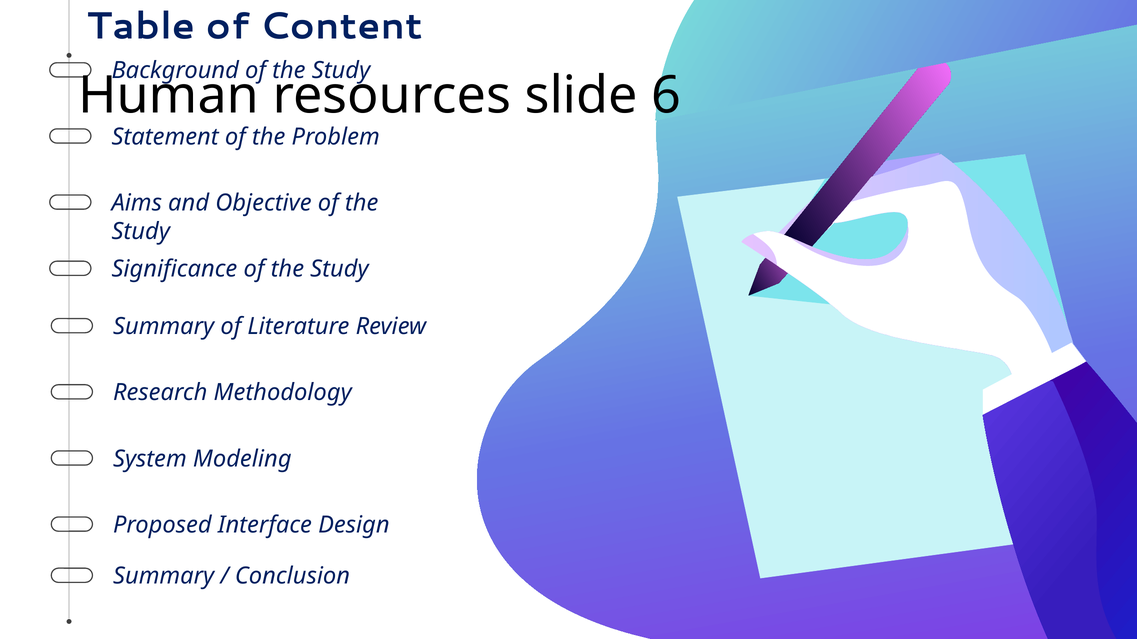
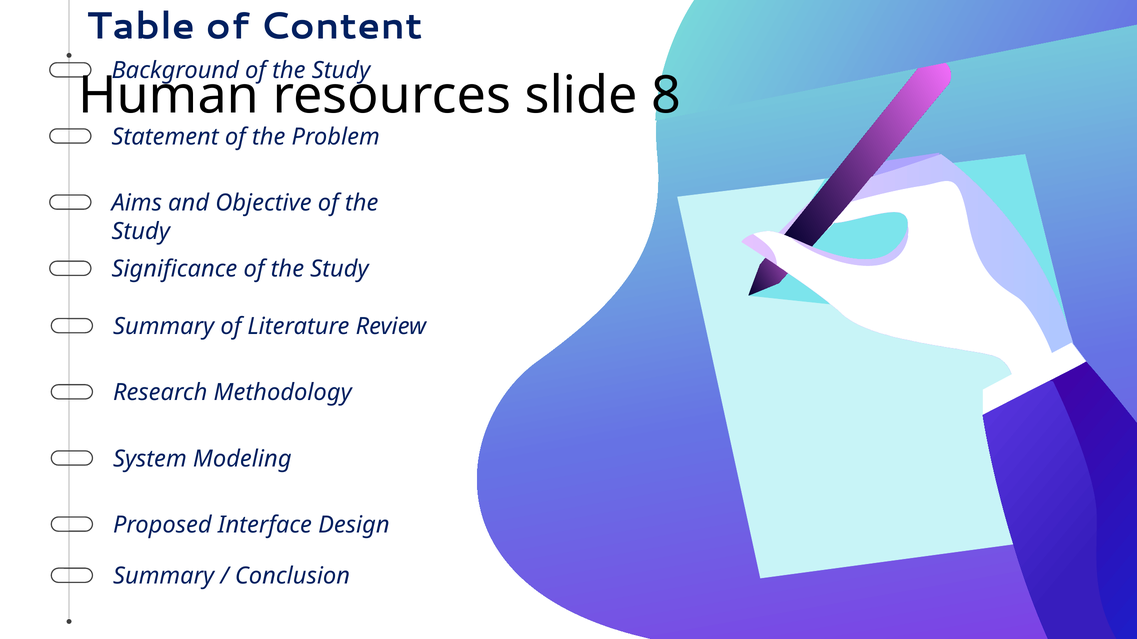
6: 6 -> 8
